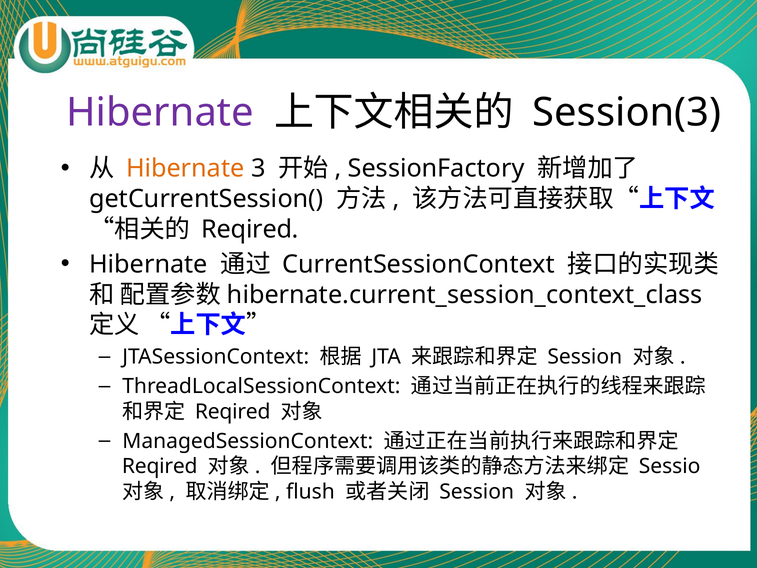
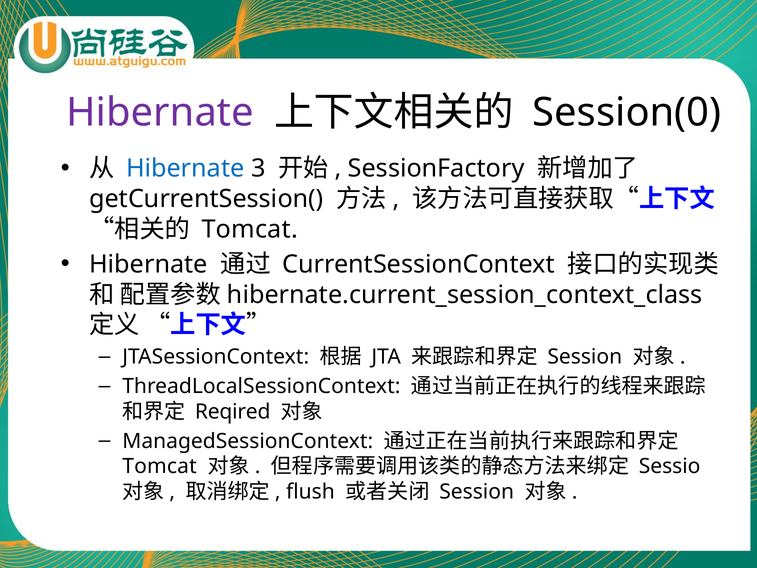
Session(3: Session(3 -> Session(0
Hibernate at (185, 169) colour: orange -> blue
Reqired at (250, 229): Reqired -> Tomcat
Reqired at (160, 466): Reqired -> Tomcat
